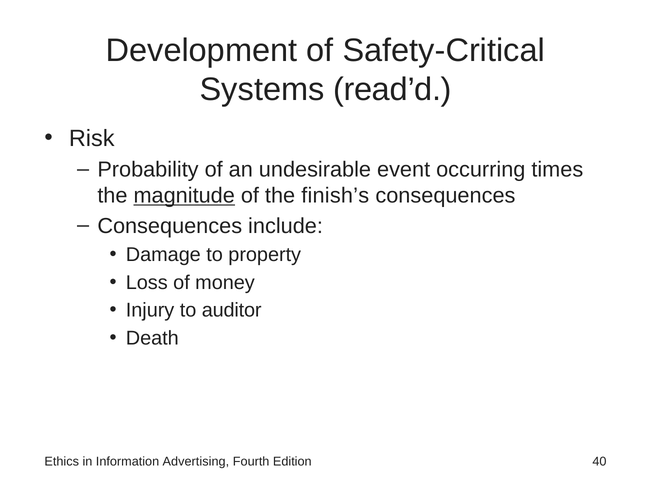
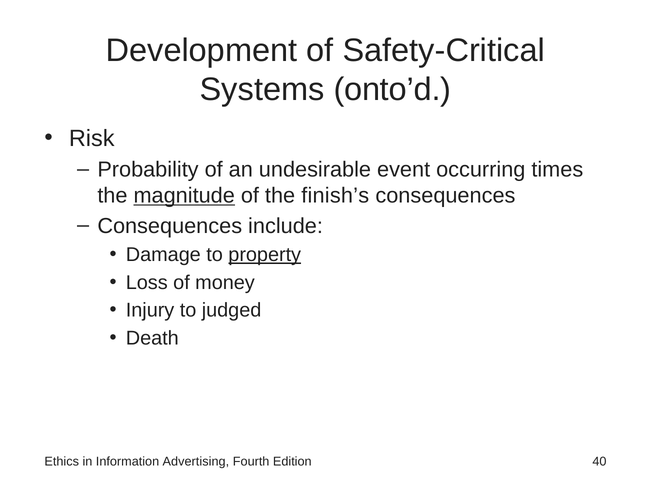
read’d: read’d -> onto’d
property underline: none -> present
auditor: auditor -> judged
